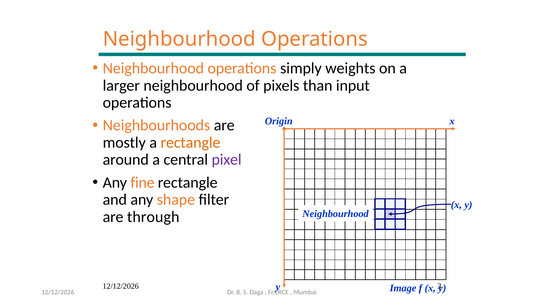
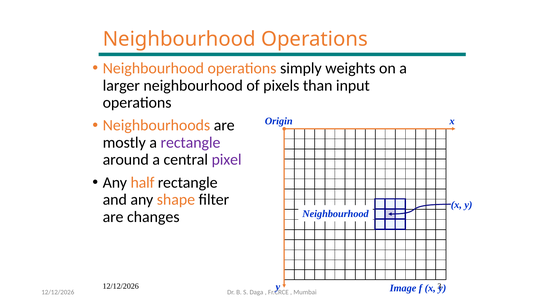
rectangle at (190, 143) colour: orange -> purple
fine: fine -> half
through: through -> changes
